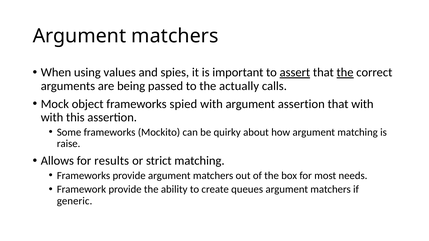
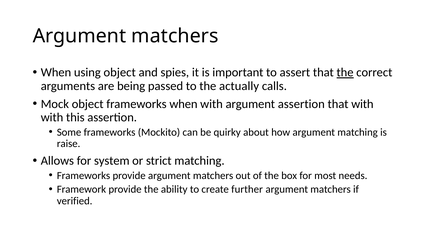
using values: values -> object
assert underline: present -> none
frameworks spied: spied -> when
results: results -> system
queues: queues -> further
generic: generic -> verified
